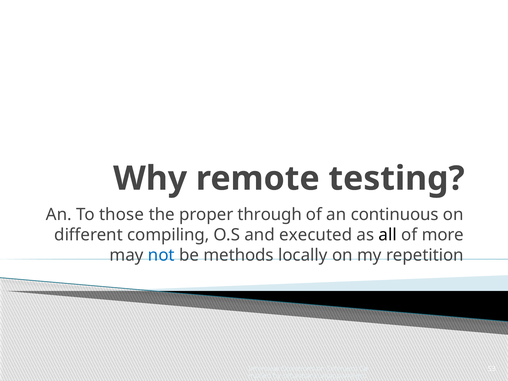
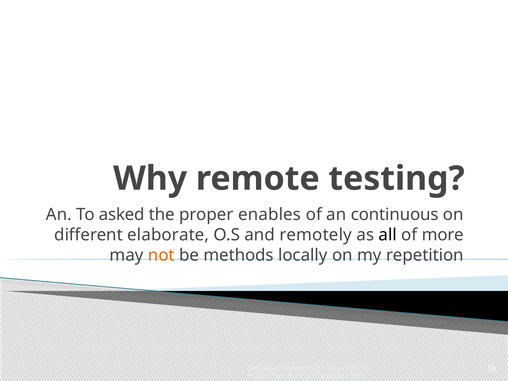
those: those -> asked
through: through -> enables
compiling: compiling -> elaborate
executed: executed -> remotely
not colour: blue -> orange
